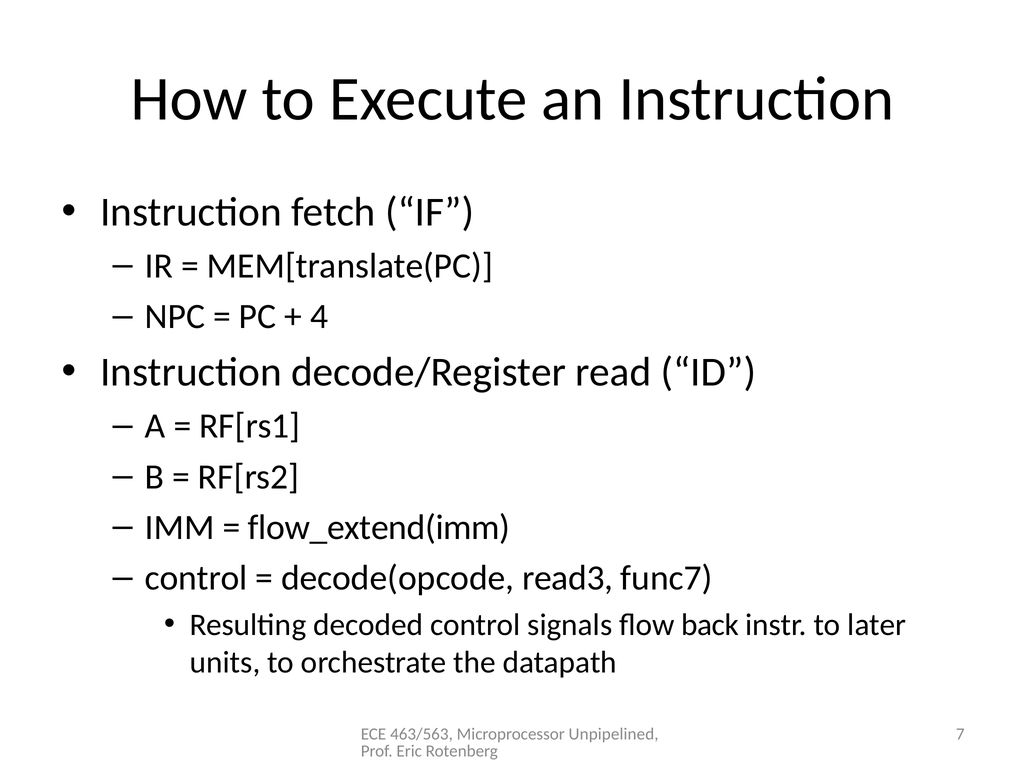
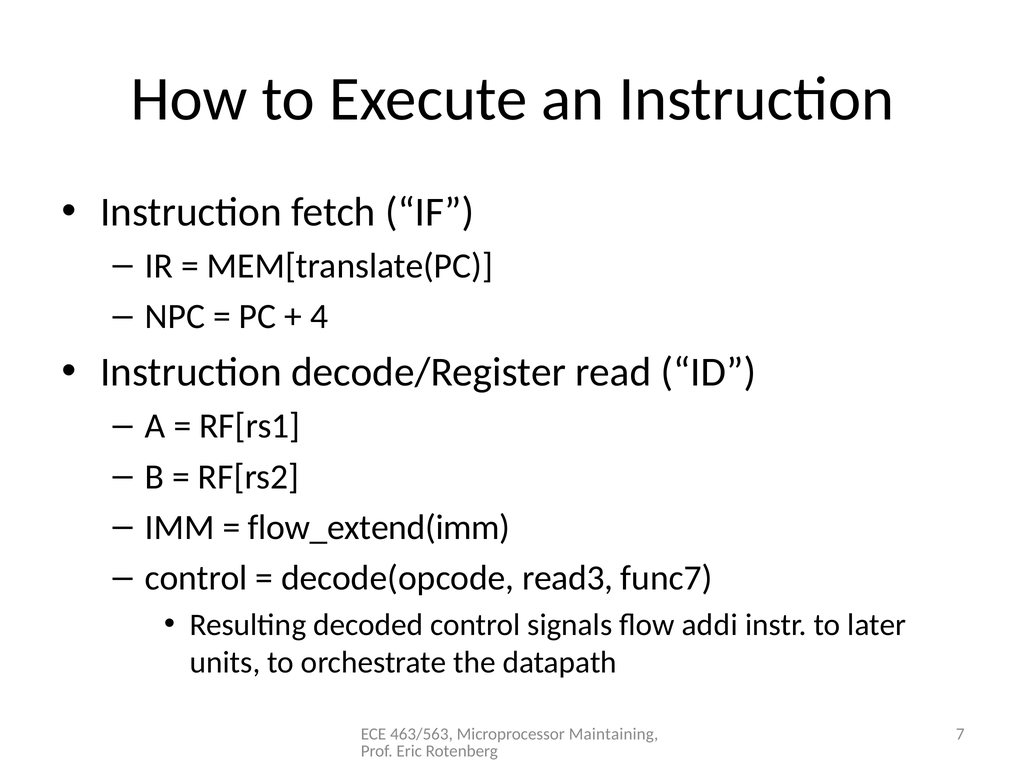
back: back -> addi
Unpipelined: Unpipelined -> Maintaining
